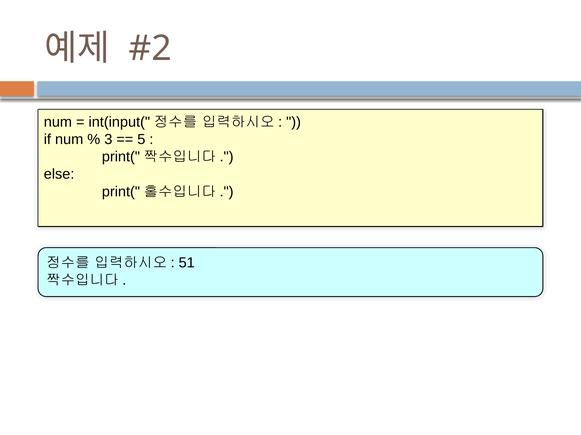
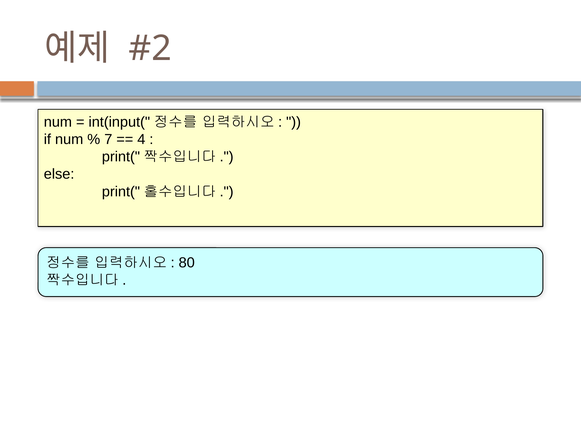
3: 3 -> 7
5: 5 -> 4
51: 51 -> 80
